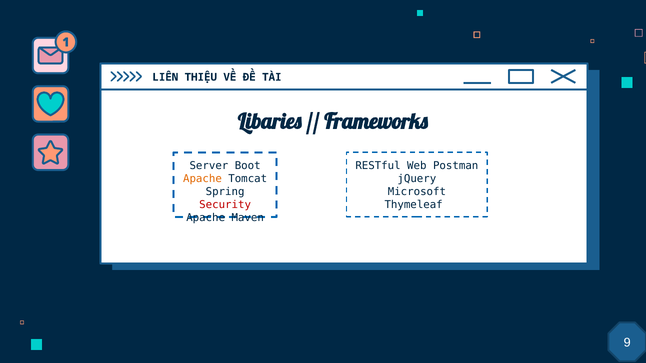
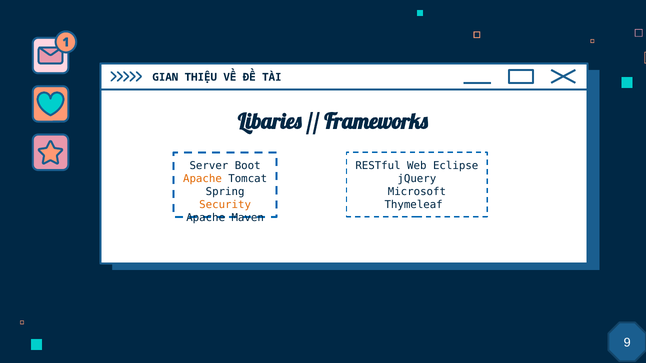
LIÊN: LIÊN -> GIAN
Postman: Postman -> Eclipse
Security colour: red -> orange
